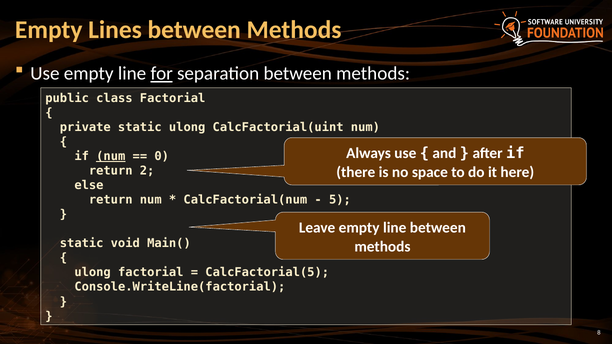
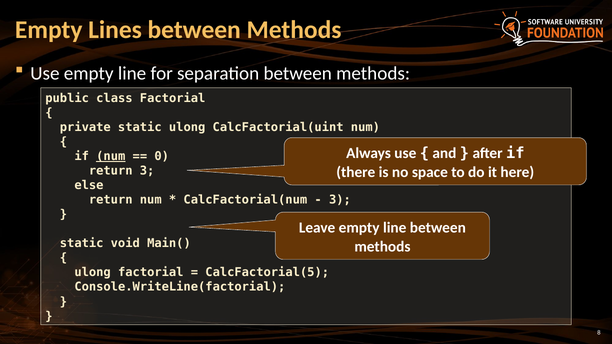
for underline: present -> none
return 2: 2 -> 3
5 at (340, 200): 5 -> 3
